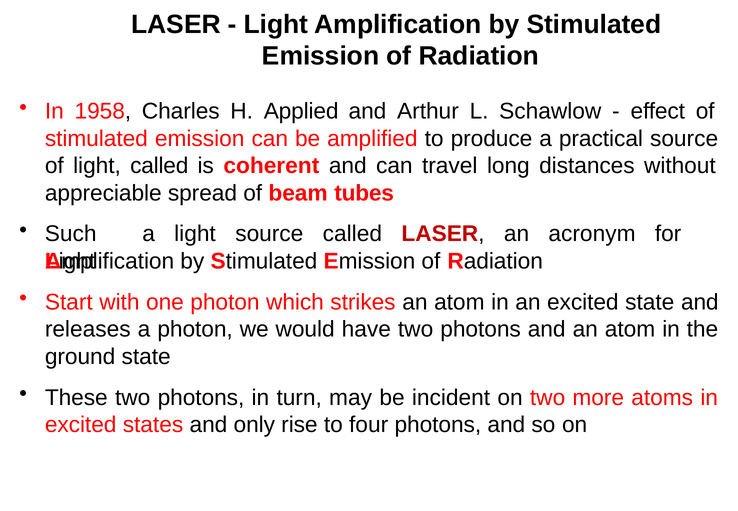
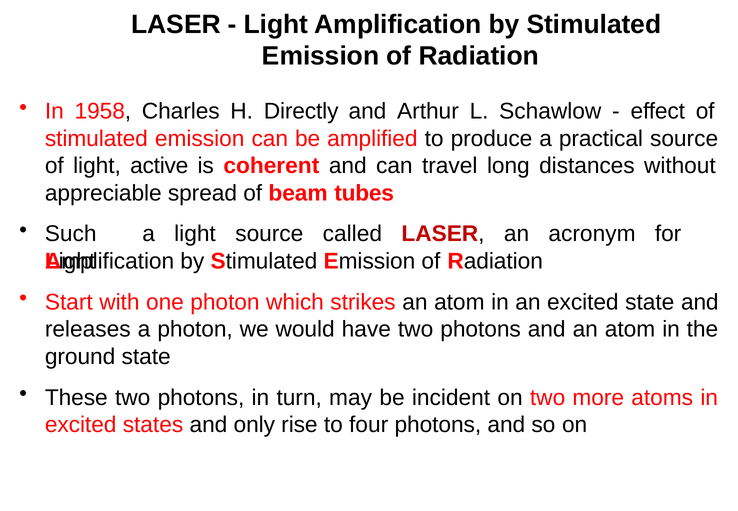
Applied: Applied -> Directly
light called: called -> active
